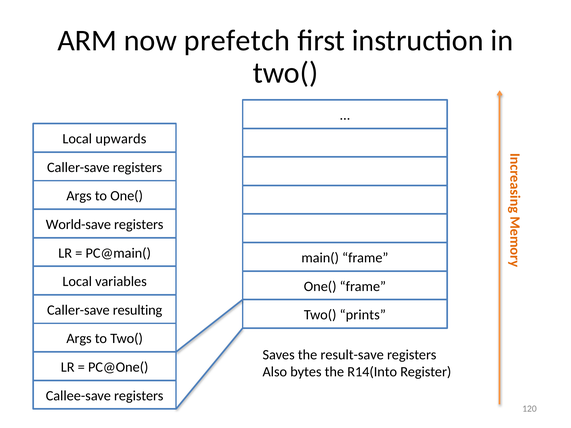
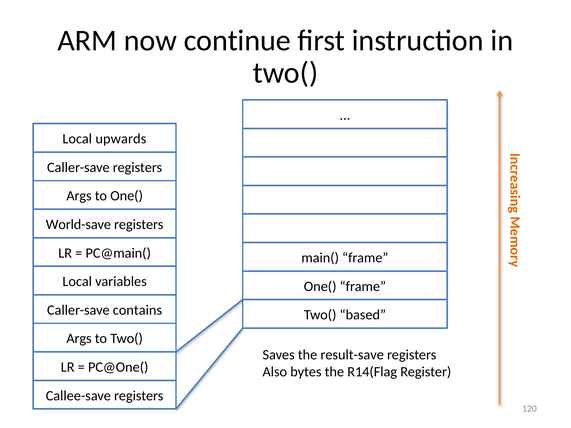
prefetch: prefetch -> continue
resulting: resulting -> contains
prints: prints -> based
R14(Into: R14(Into -> R14(Flag
